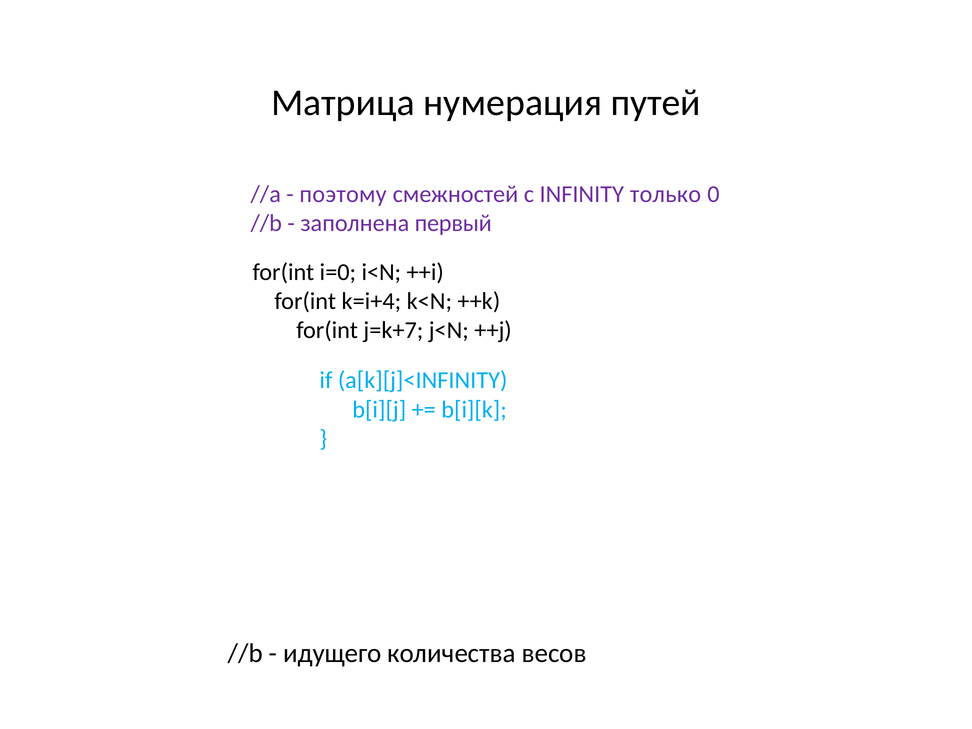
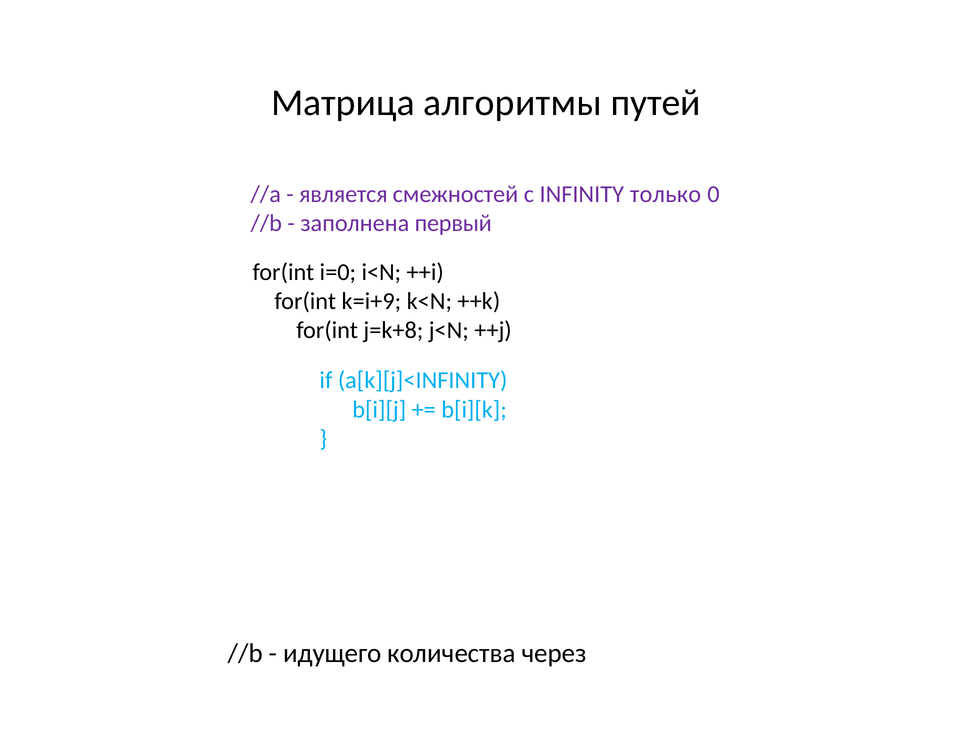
нумерация: нумерация -> алгоритмы
поэтому: поэтому -> является
k=i+4: k=i+4 -> k=i+9
j=k+7: j=k+7 -> j=k+8
весов: весов -> через
